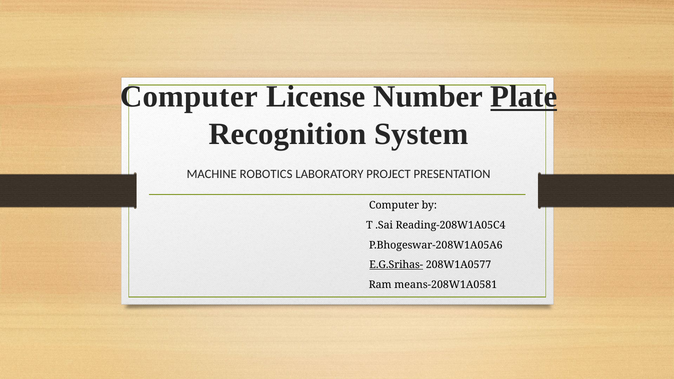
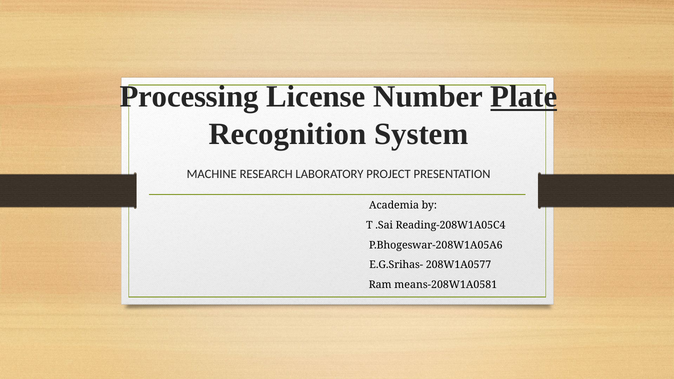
Computer at (189, 97): Computer -> Processing
ROBOTICS: ROBOTICS -> RESEARCH
Computer at (394, 206): Computer -> Academia
E.G.Srihas- underline: present -> none
